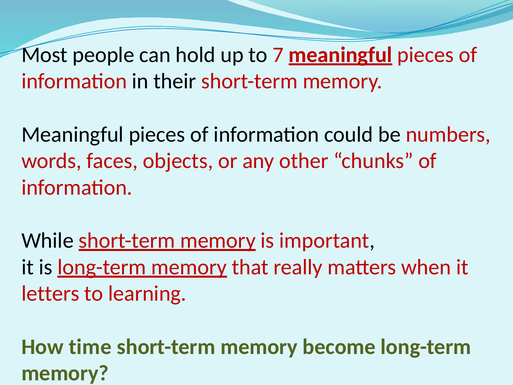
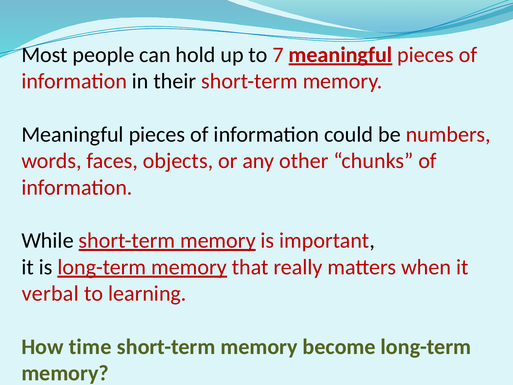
letters: letters -> verbal
